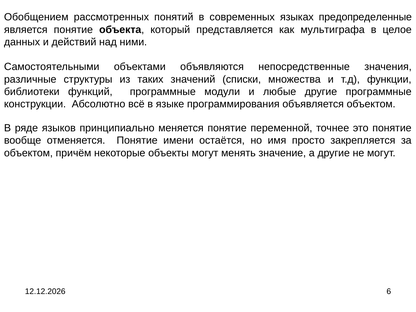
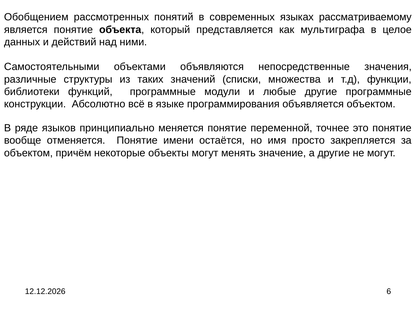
предопределенные: предопределенные -> рассматриваемому
